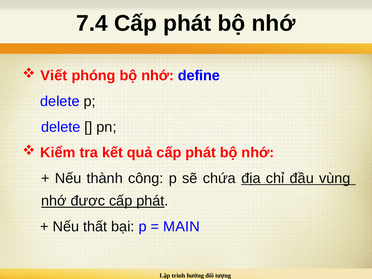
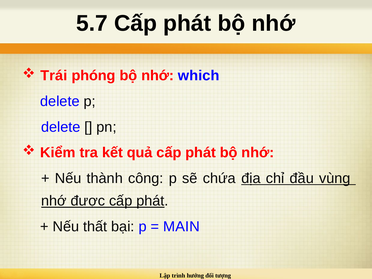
7.4: 7.4 -> 5.7
Viết: Viết -> Trái
define: define -> which
